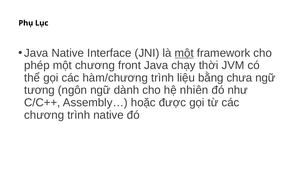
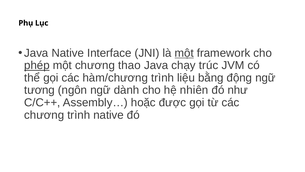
phép underline: none -> present
front: front -> thao
thời: thời -> trúc
chưa: chưa -> động
